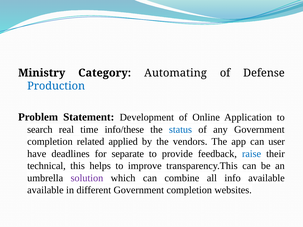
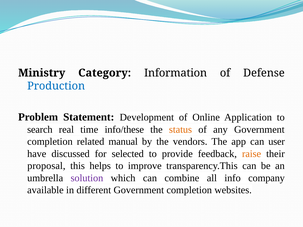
Automating: Automating -> Information
status colour: blue -> orange
applied: applied -> manual
deadlines: deadlines -> discussed
separate: separate -> selected
raise colour: blue -> orange
technical: technical -> proposal
info available: available -> company
